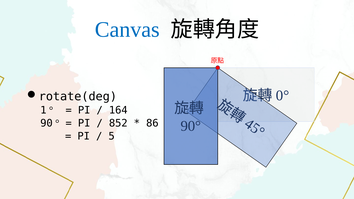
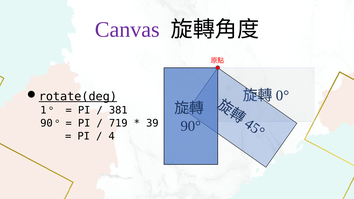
Canvas colour: blue -> purple
rotate(deg underline: none -> present
164: 164 -> 381
852: 852 -> 719
86: 86 -> 39
5 at (112, 136): 5 -> 4
